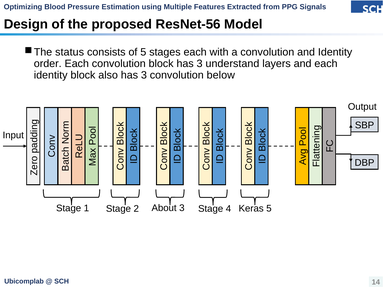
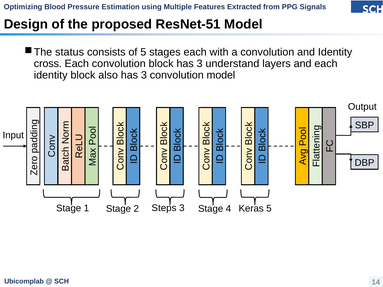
ResNet-56: ResNet-56 -> ResNet-51
order: order -> cross
convolution below: below -> model
About: About -> Steps
